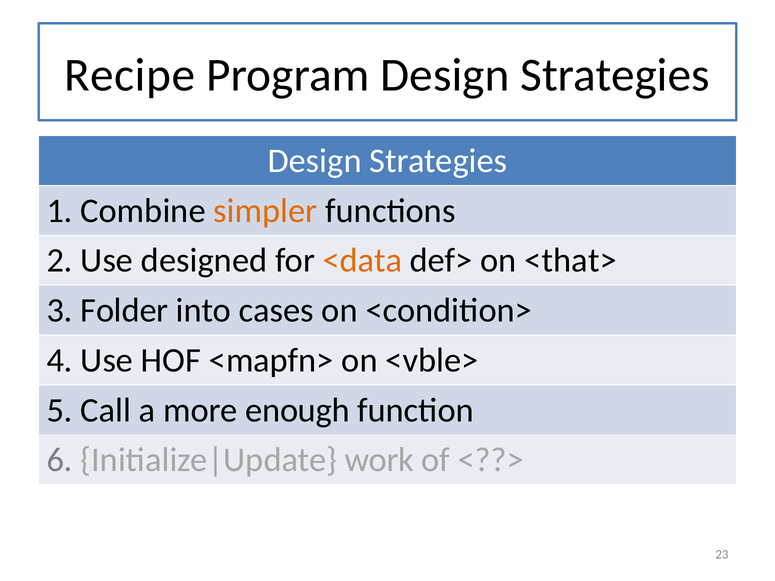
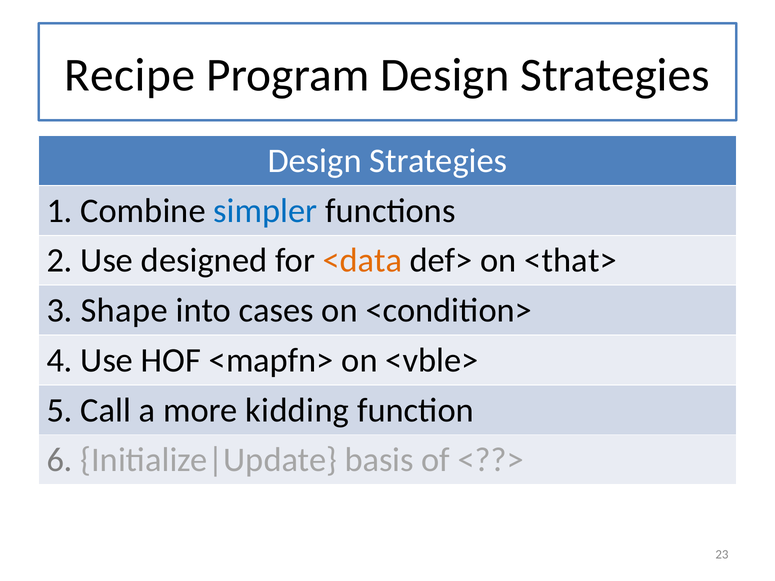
simpler colour: orange -> blue
Folder: Folder -> Shape
enough: enough -> kidding
work: work -> basis
